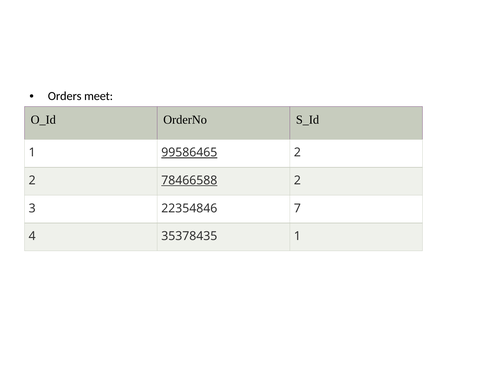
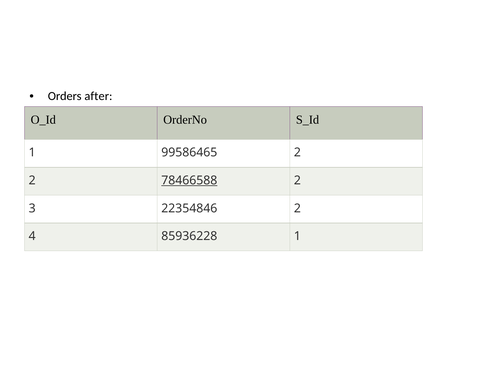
meet: meet -> after
99586465 underline: present -> none
22354846 7: 7 -> 2
35378435: 35378435 -> 85936228
